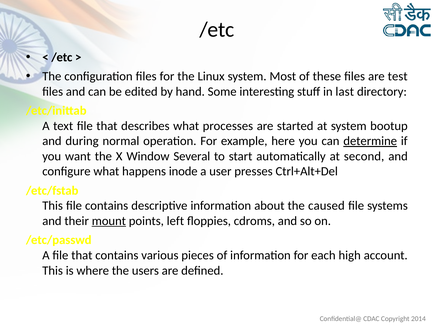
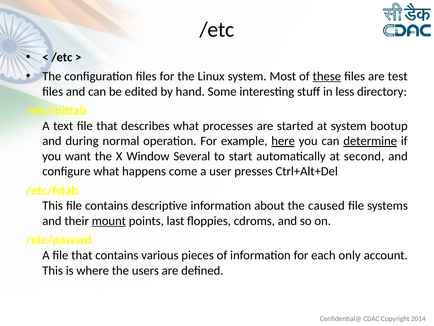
these underline: none -> present
last: last -> less
here underline: none -> present
inode: inode -> come
left: left -> last
high: high -> only
